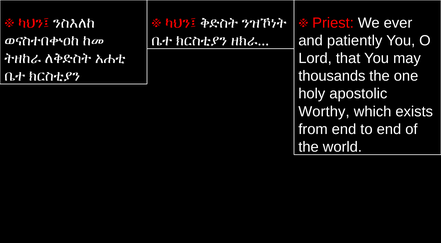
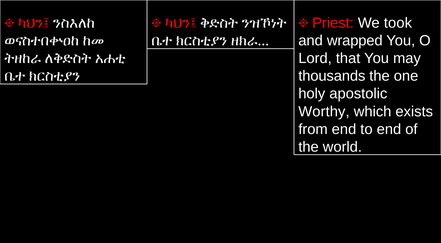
ever: ever -> took
patiently: patiently -> wrapped
